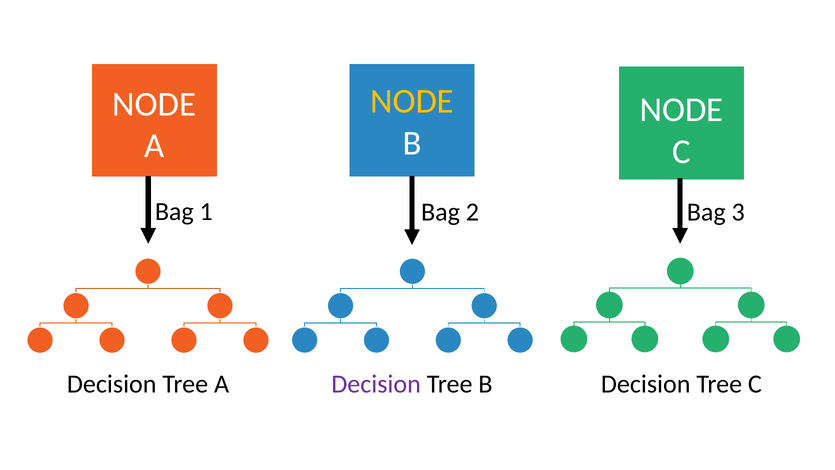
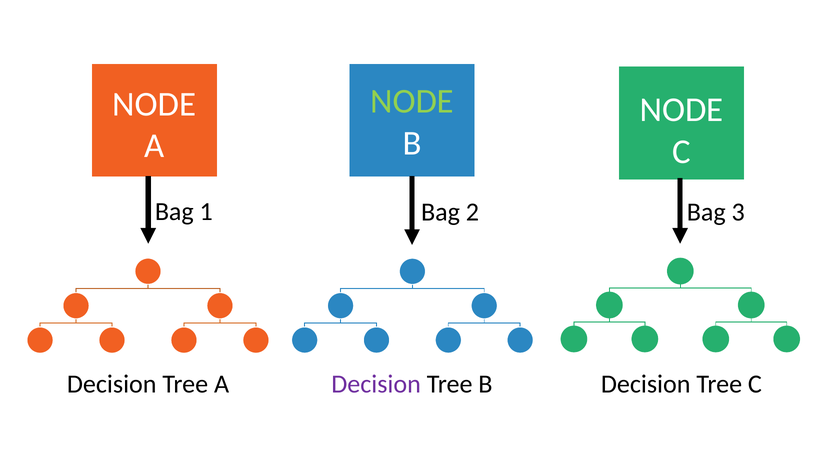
NODE at (412, 101) colour: yellow -> light green
